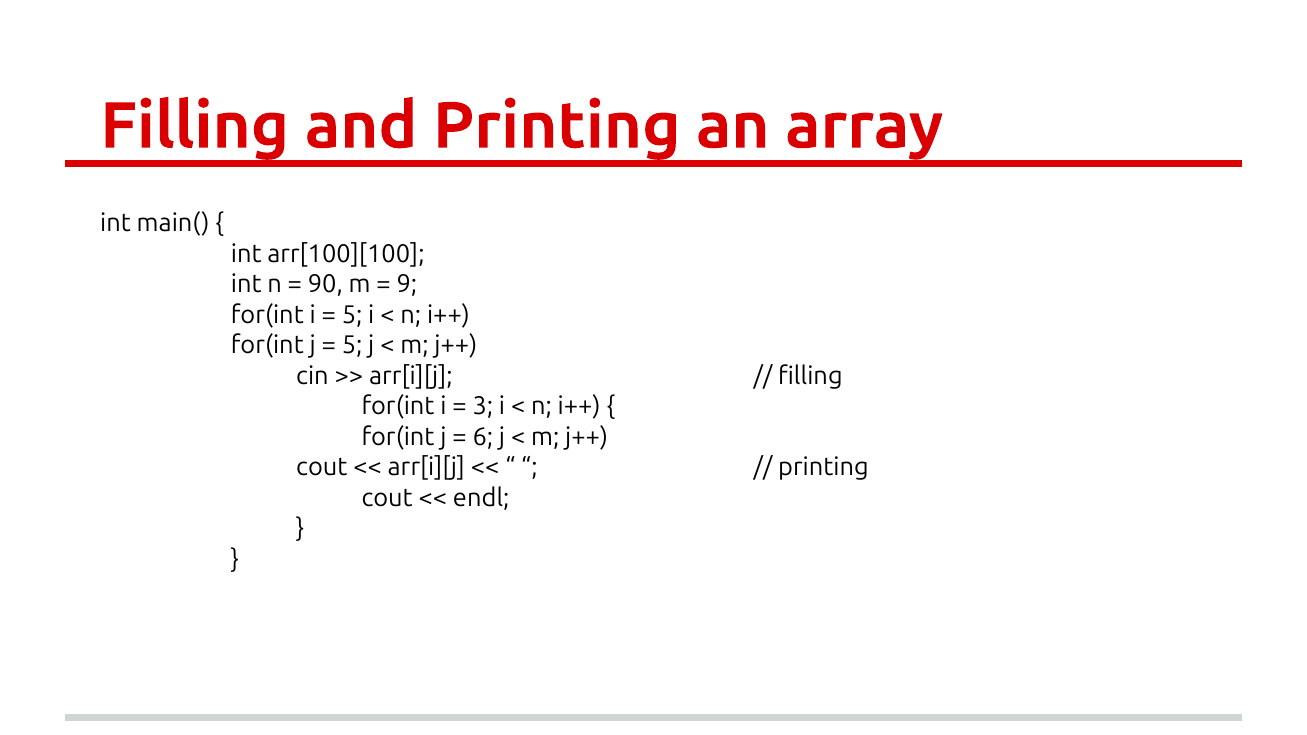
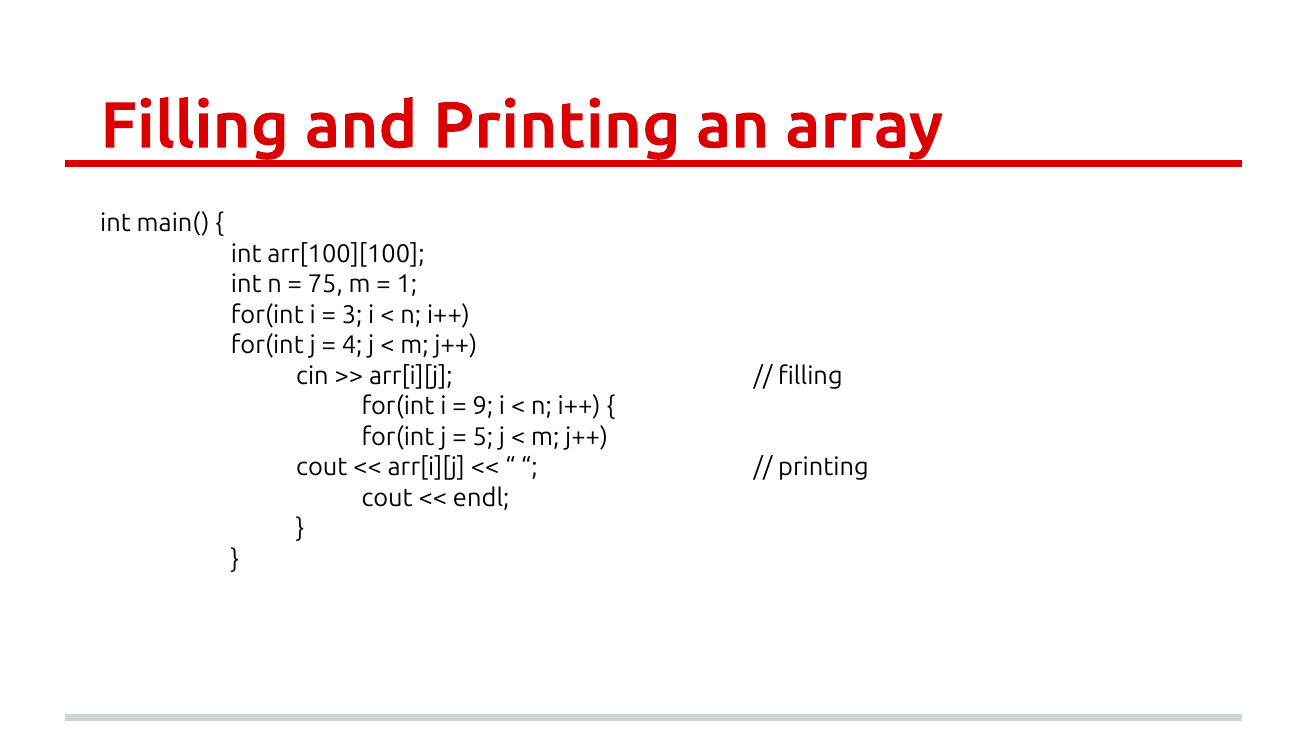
90: 90 -> 75
9: 9 -> 1
5 at (352, 315): 5 -> 3
5 at (352, 345): 5 -> 4
3: 3 -> 9
6: 6 -> 5
